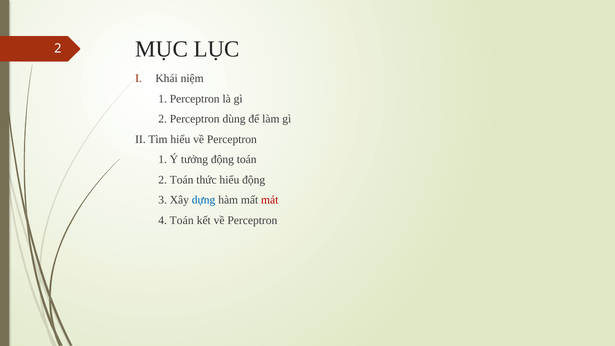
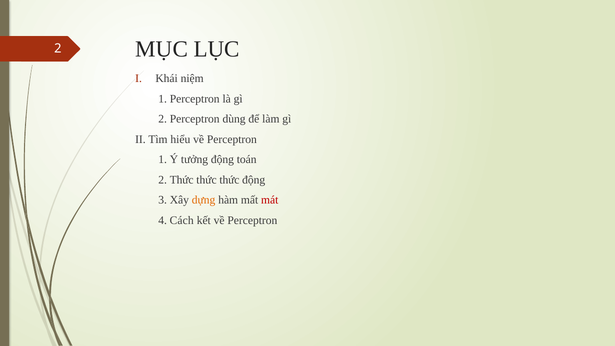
2 Toán: Toán -> Thức
hiểu at (229, 180): hiểu -> thức
dựng colour: blue -> orange
4 Toán: Toán -> Cách
